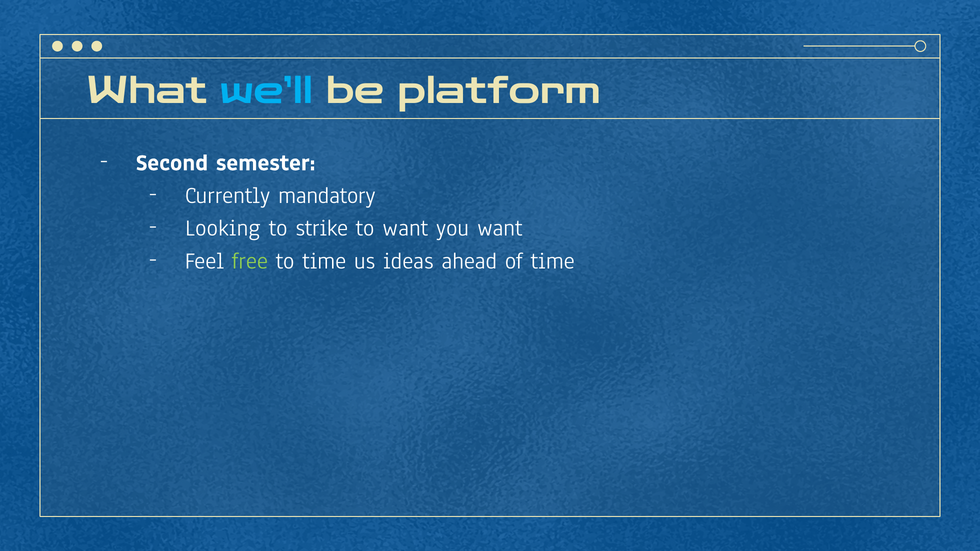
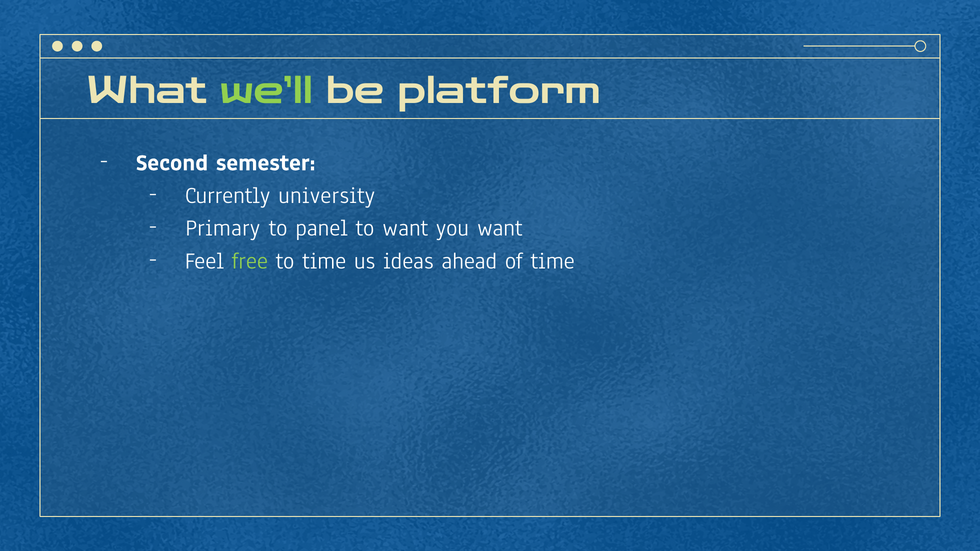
we’ll colour: light blue -> light green
mandatory: mandatory -> university
Looking: Looking -> Primary
strike: strike -> panel
